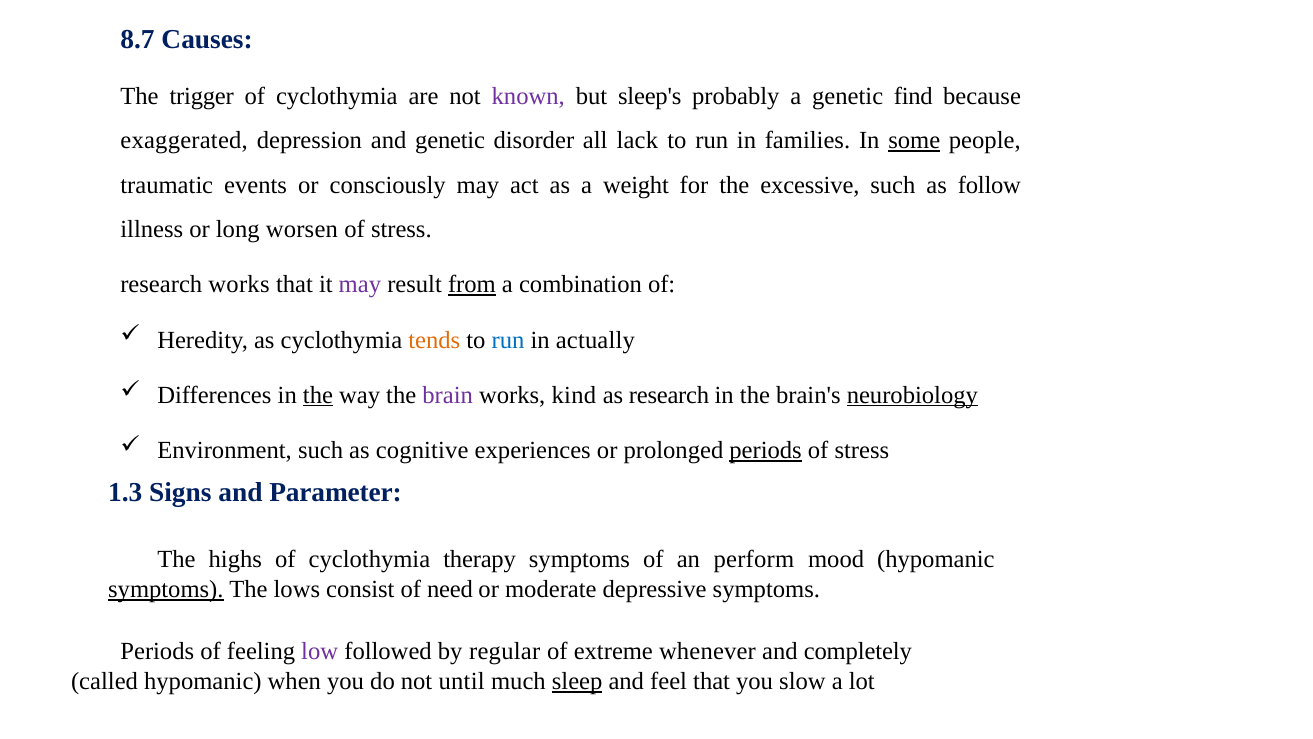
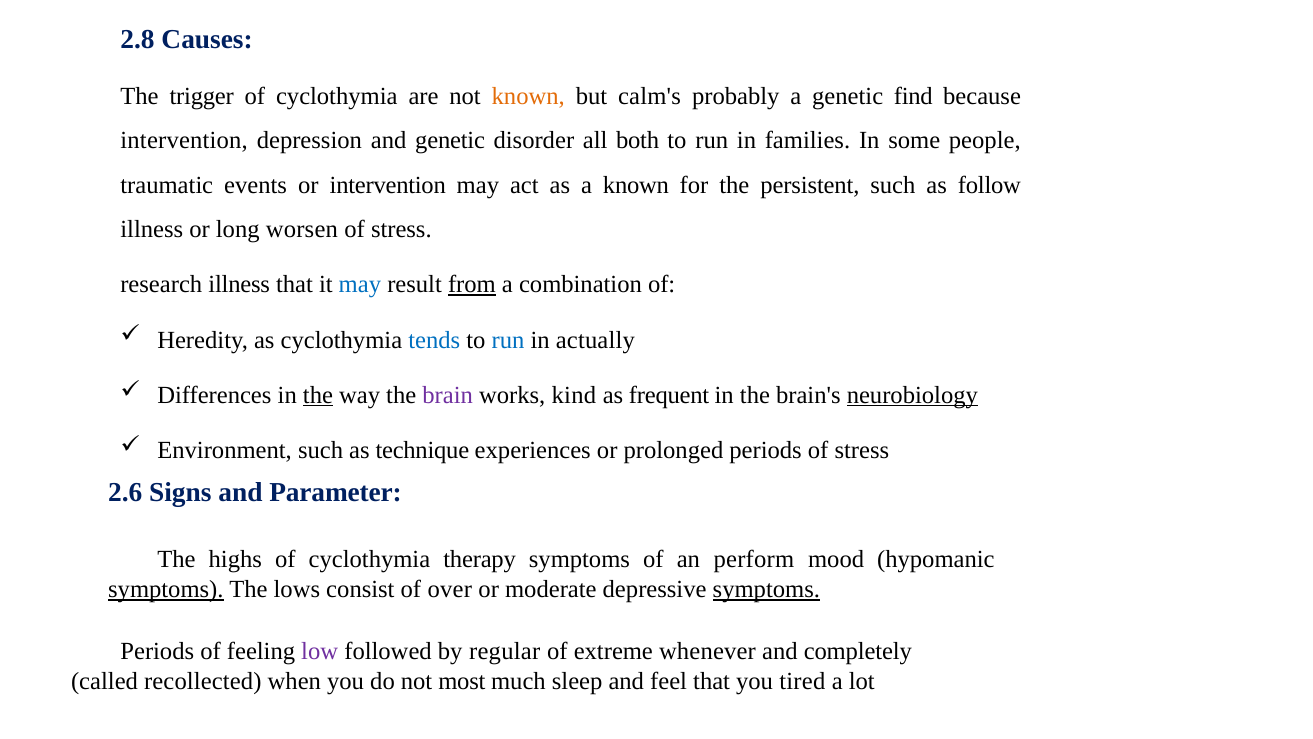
8.7: 8.7 -> 2.8
known at (528, 96) colour: purple -> orange
sleep's: sleep's -> calm's
exaggerated at (184, 141): exaggerated -> intervention
lack: lack -> both
some underline: present -> none
or consciously: consciously -> intervention
a weight: weight -> known
excessive: excessive -> persistent
research works: works -> illness
may at (360, 284) colour: purple -> blue
tends colour: orange -> blue
as research: research -> frequent
cognitive: cognitive -> technique
periods at (766, 450) underline: present -> none
1.3: 1.3 -> 2.6
need: need -> over
symptoms at (766, 589) underline: none -> present
called hypomanic: hypomanic -> recollected
until: until -> most
sleep underline: present -> none
slow: slow -> tired
